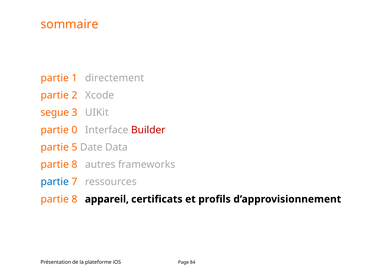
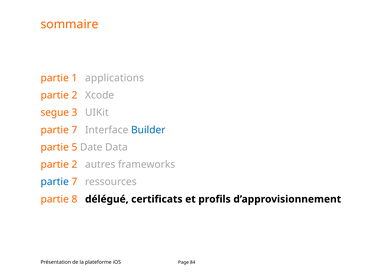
directement: directement -> applications
0 at (74, 130): 0 -> 7
Builder colour: red -> blue
8 at (74, 165): 8 -> 2
appareil: appareil -> délégué
